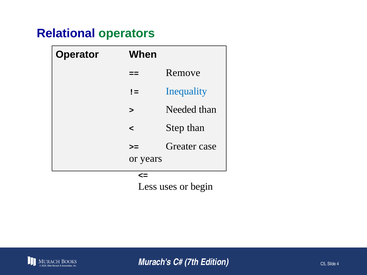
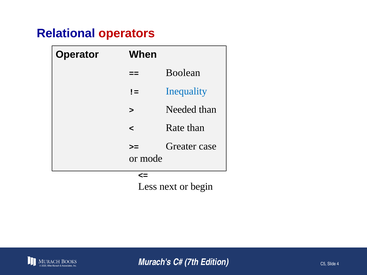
operators colour: green -> red
Remove: Remove -> Boolean
Step: Step -> Rate
years: years -> mode
uses: uses -> next
